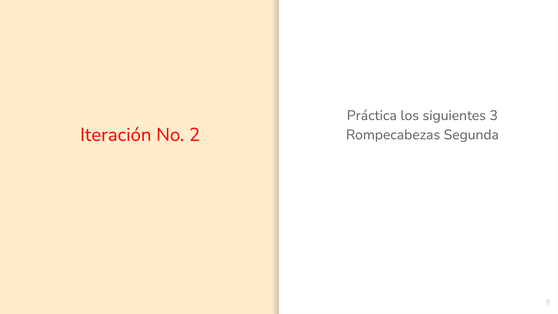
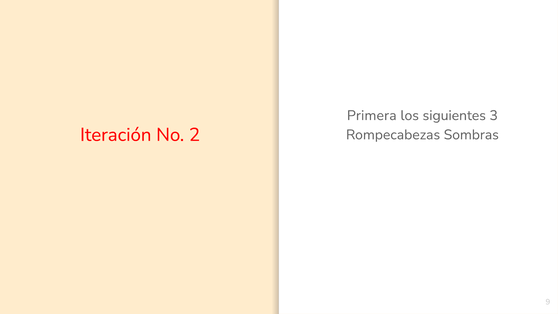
Práctica: Práctica -> Primera
Segunda: Segunda -> Sombras
